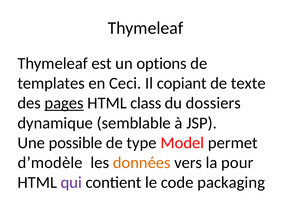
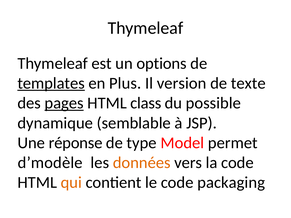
templates underline: none -> present
Ceci: Ceci -> Plus
copiant: copiant -> version
dossiers: dossiers -> possible
possible: possible -> réponse
la pour: pour -> code
qui colour: purple -> orange
